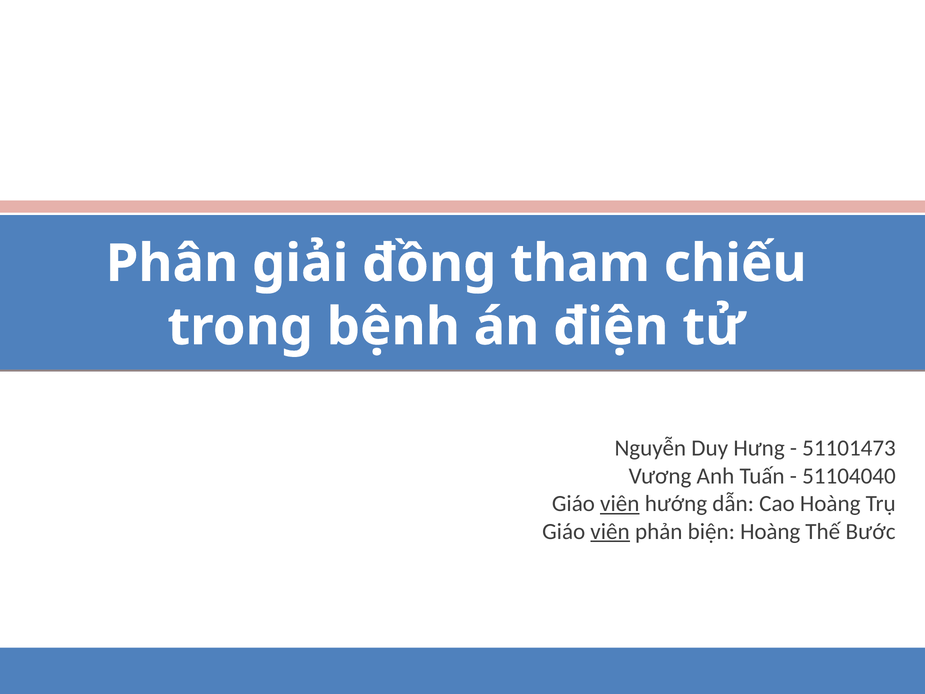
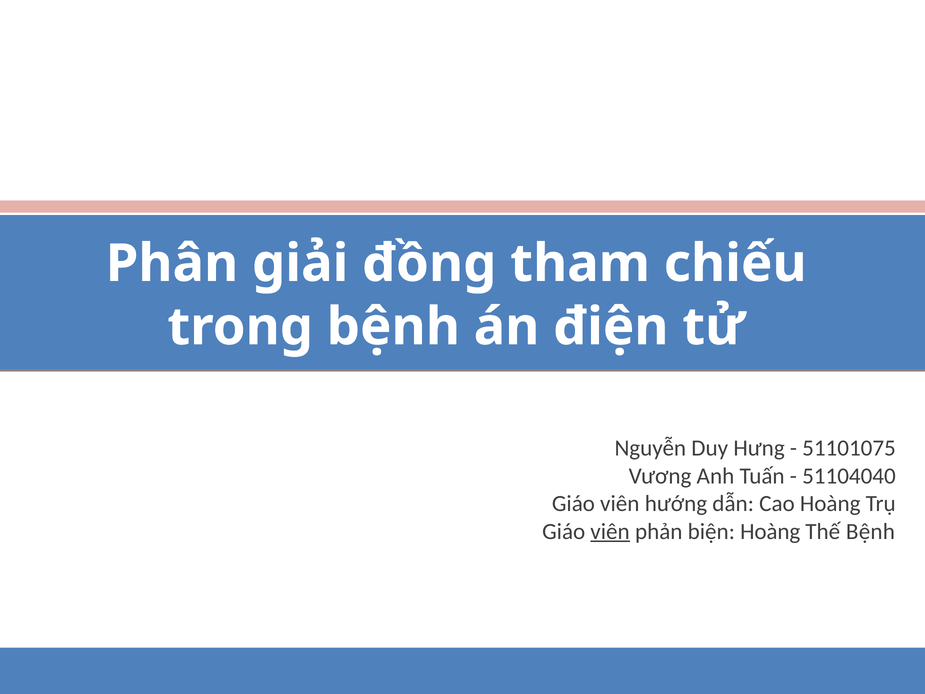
51101473: 51101473 -> 51101075
viên at (620, 503) underline: present -> none
Thế Bước: Bước -> Bệnh
